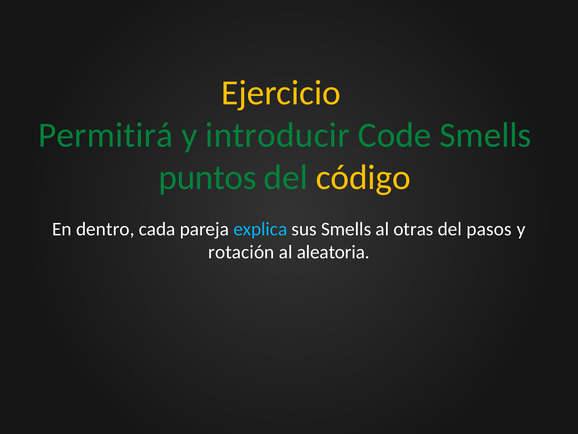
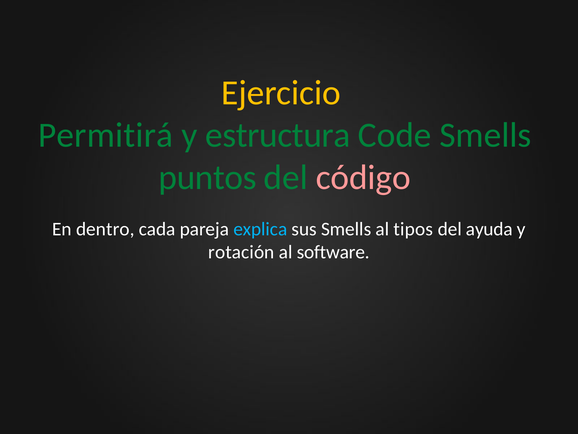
introducir: introducir -> estructura
código colour: yellow -> pink
otras: otras -> tipos
pasos: pasos -> ayuda
aleatoria: aleatoria -> software
